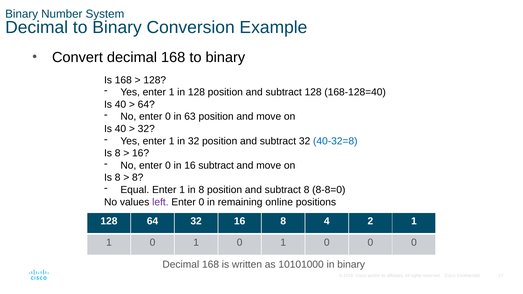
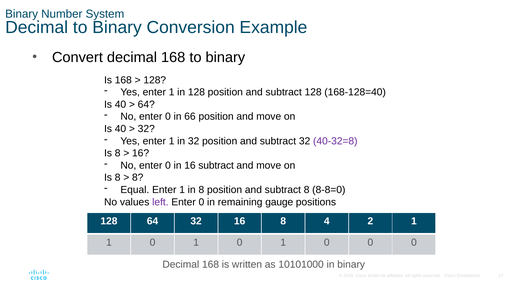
63: 63 -> 66
40-32=8 colour: blue -> purple
online: online -> gauge
